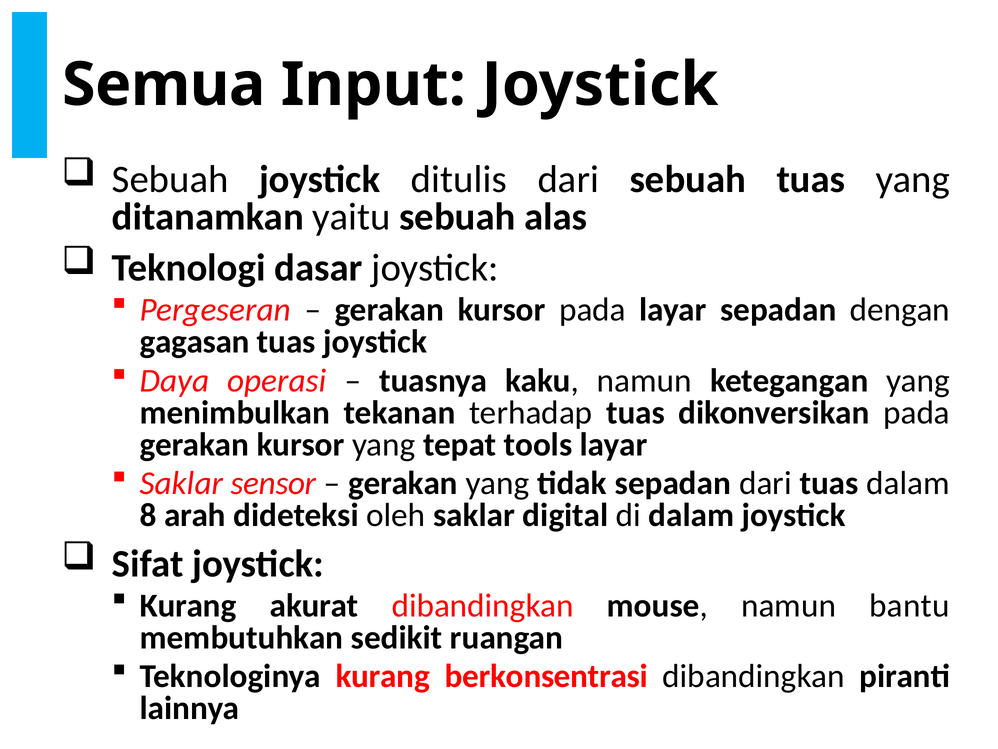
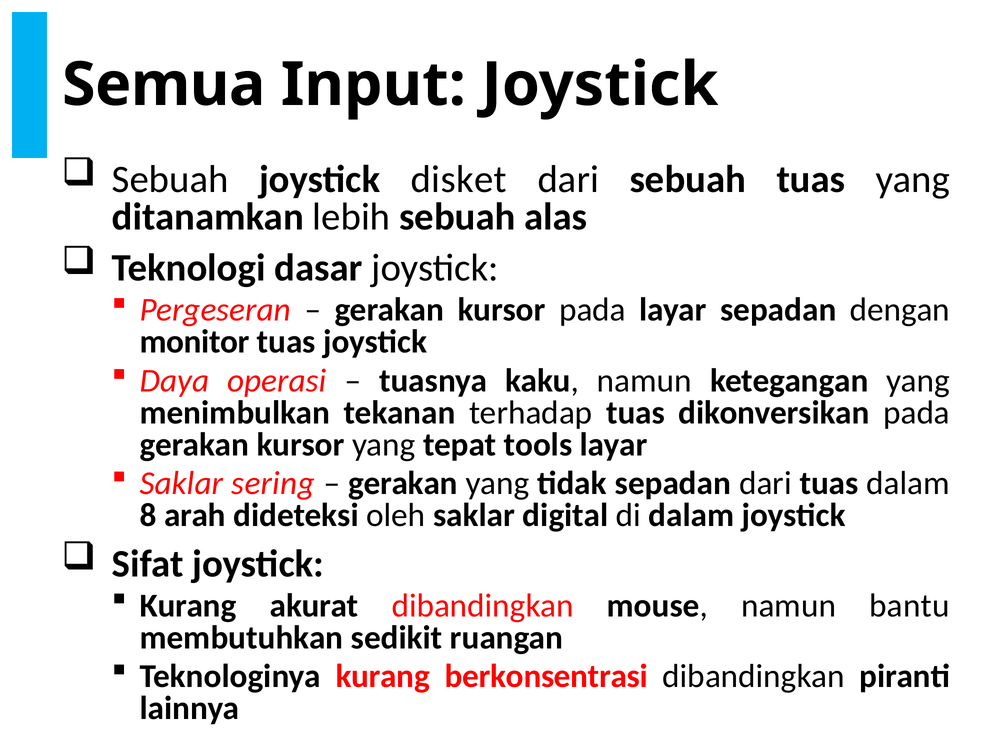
ditulis: ditulis -> disket
yaitu: yaitu -> lebih
gagasan: gagasan -> monitor
sensor: sensor -> sering
